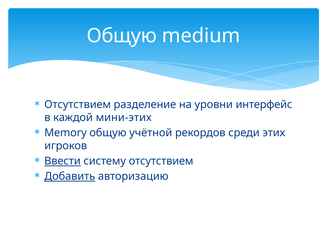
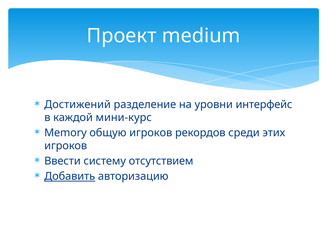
Общую at (122, 36): Общую -> Проект
Отсутствием at (78, 105): Отсутствием -> Достижений
мини-этих: мини-этих -> мини-курс
общую учётной: учётной -> игроков
Ввести underline: present -> none
